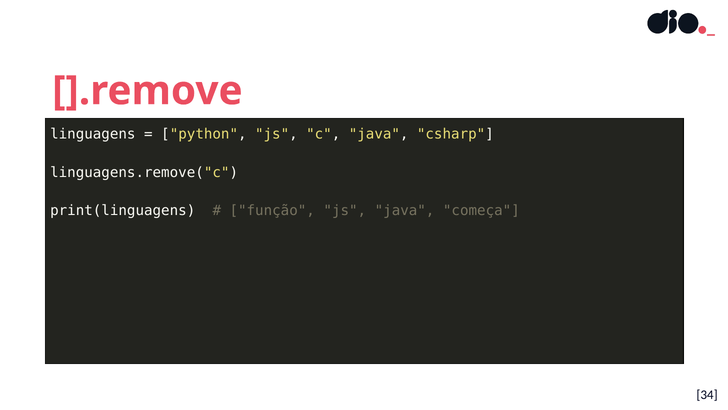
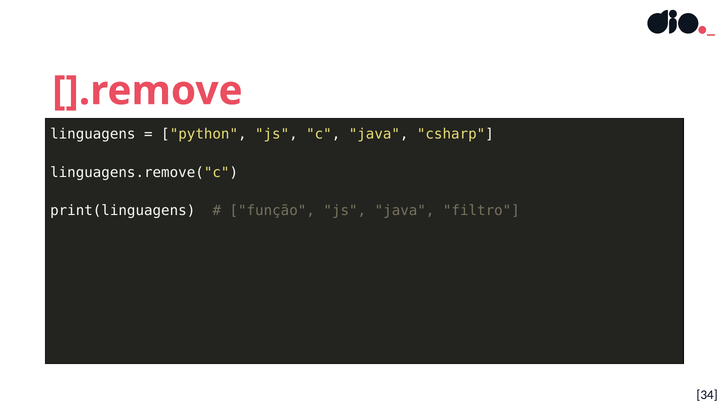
começa: começa -> filtro
